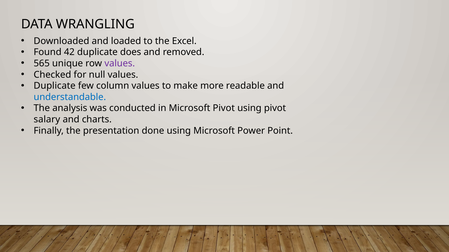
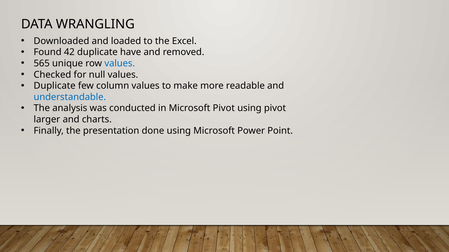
does: does -> have
values at (120, 64) colour: purple -> blue
salary: salary -> larger
